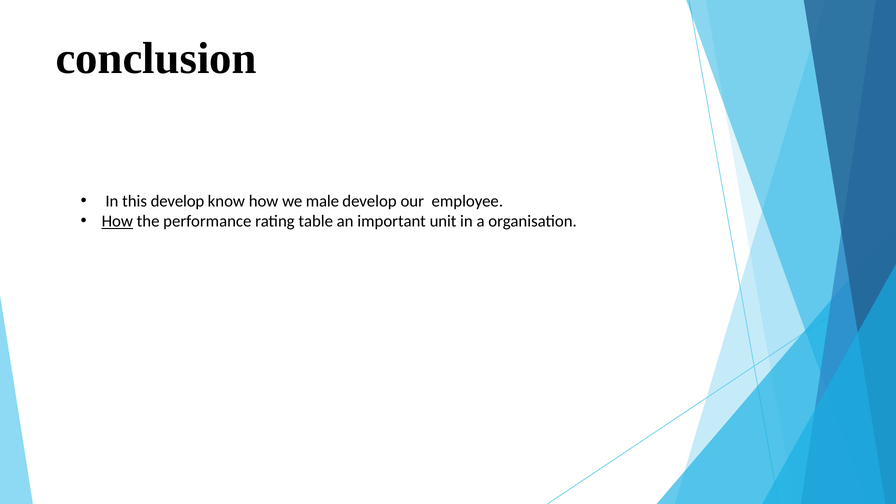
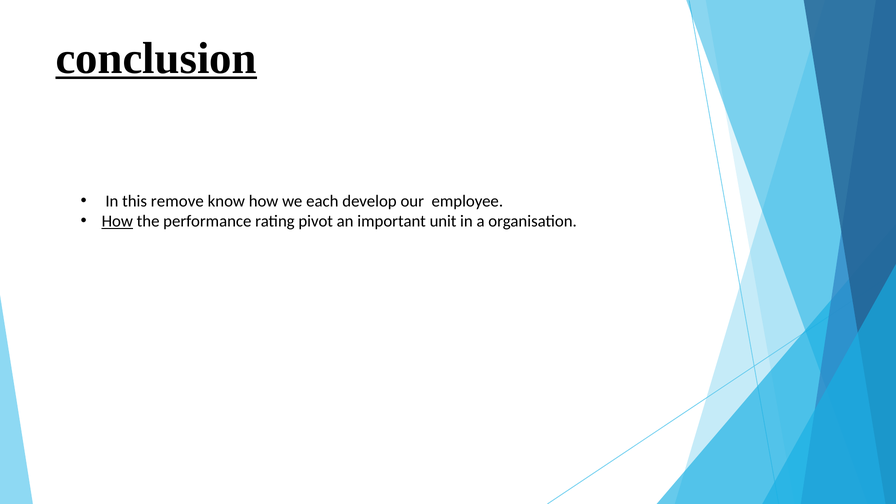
conclusion underline: none -> present
this develop: develop -> remove
male: male -> each
table: table -> pivot
